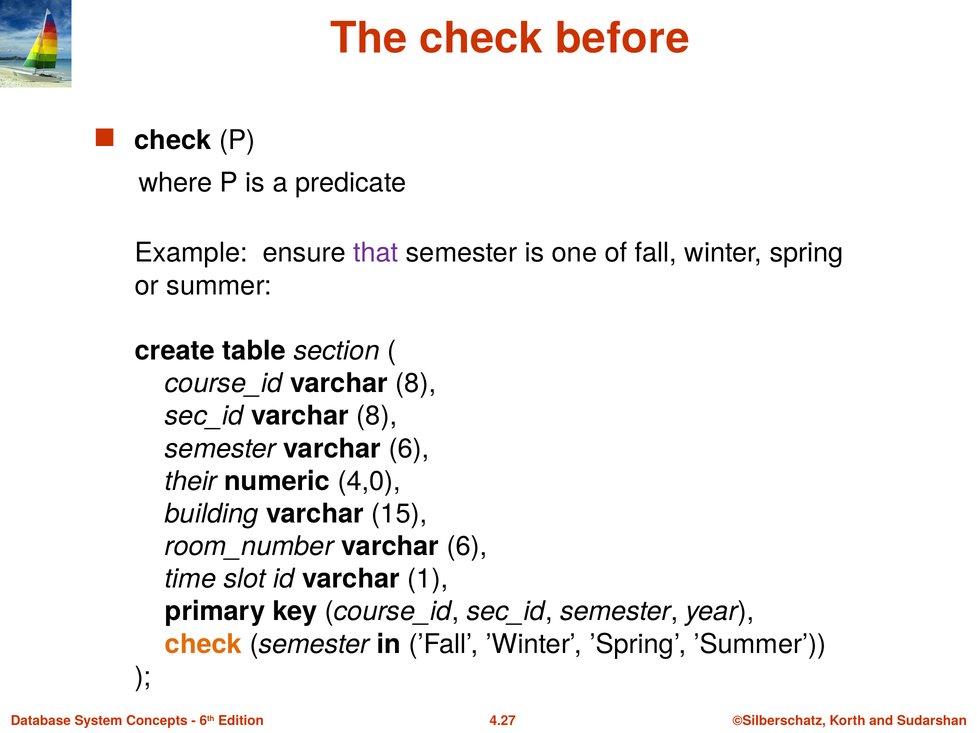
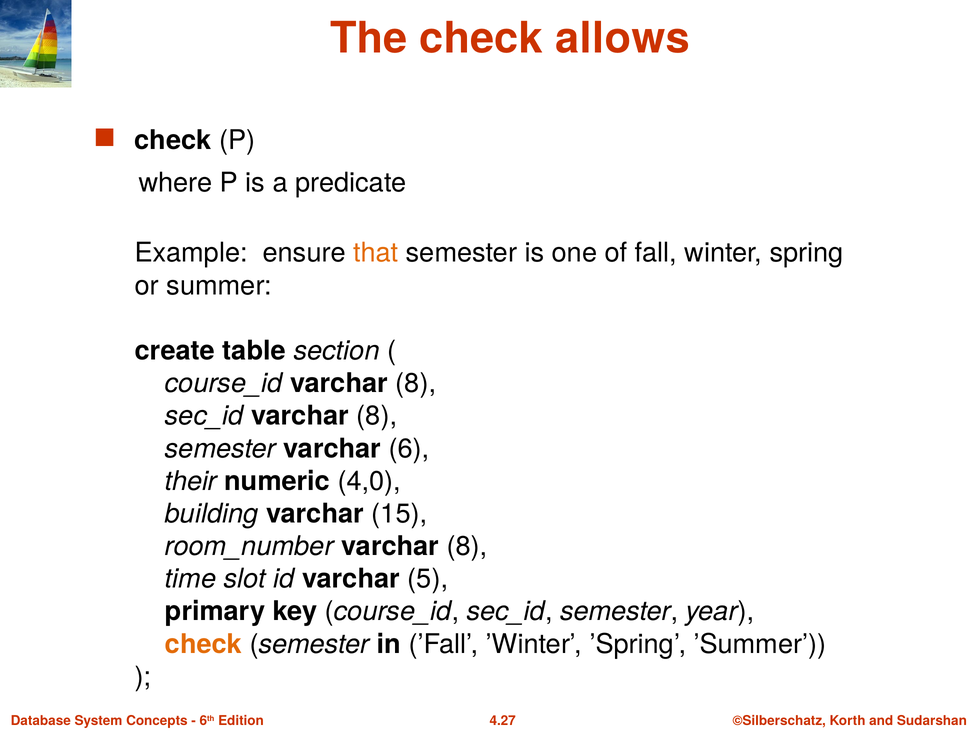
before: before -> allows
that colour: purple -> orange
room_number varchar 6: 6 -> 8
1: 1 -> 5
